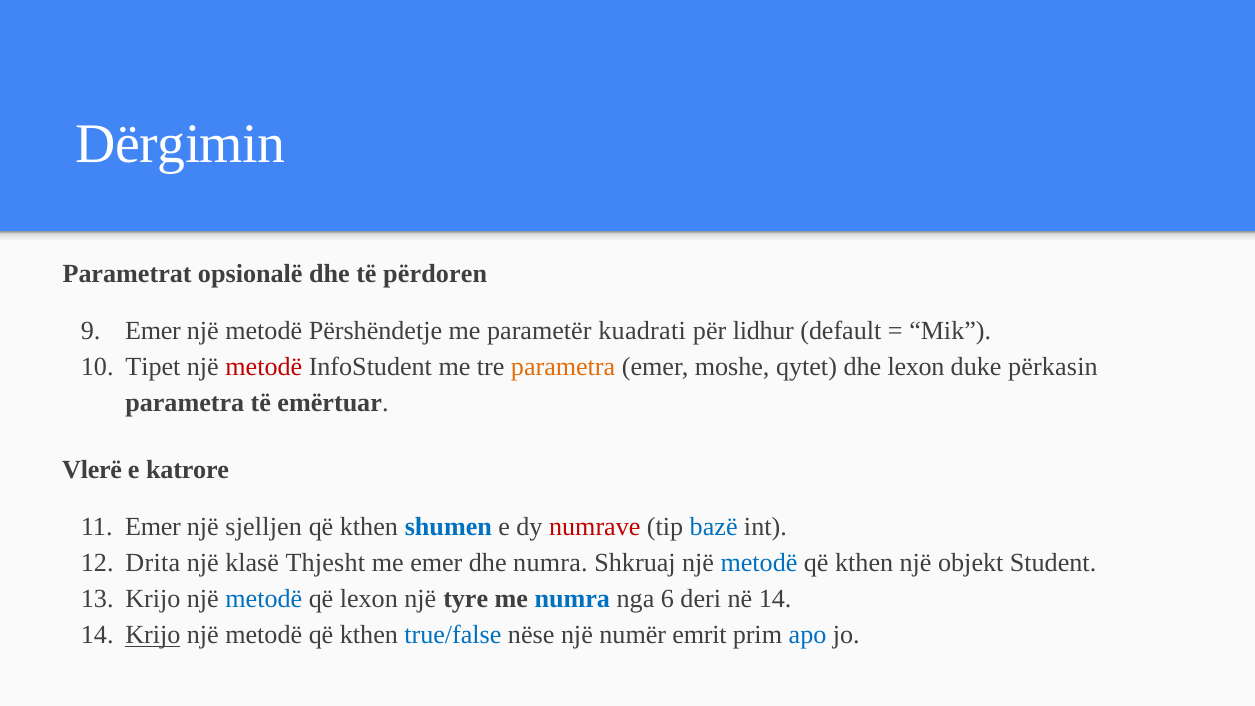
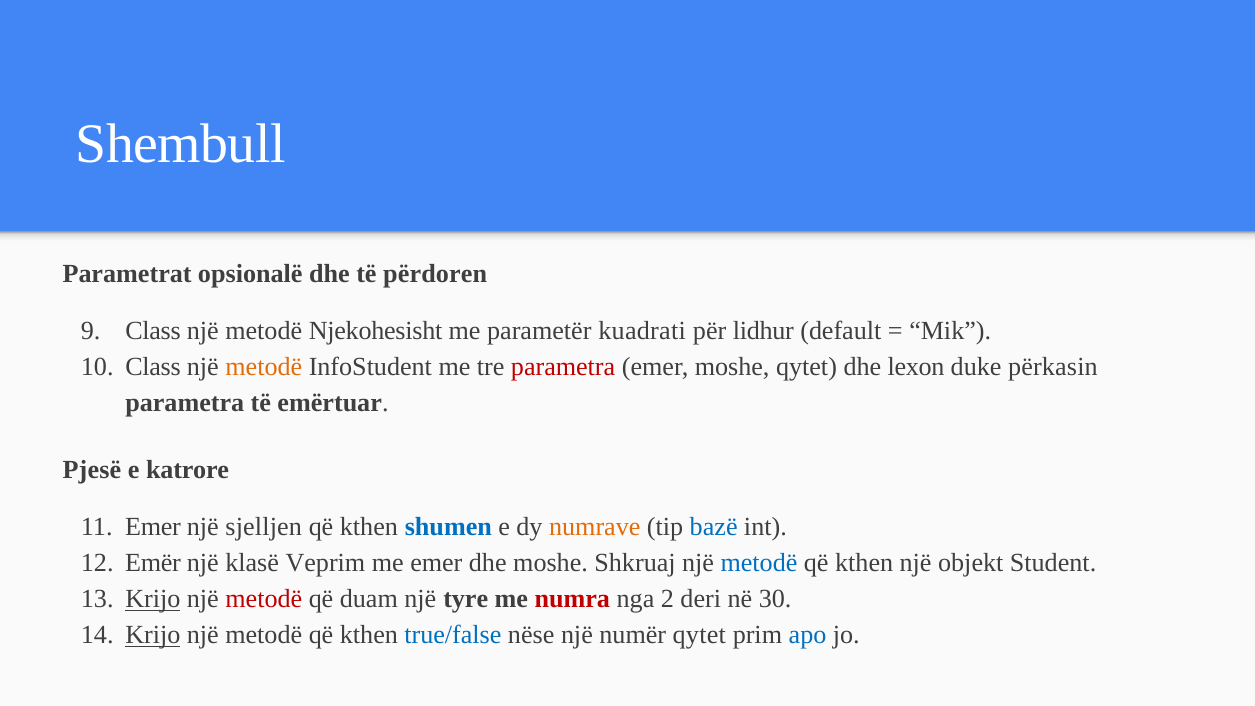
Dërgimin: Dërgimin -> Shembull
Emer at (153, 331): Emer -> Class
Përshëndetje: Përshëndetje -> Njekohesisht
10 Tipet: Tipet -> Class
metodë at (264, 367) colour: red -> orange
parametra at (563, 367) colour: orange -> red
Vlerë: Vlerë -> Pjesë
numrave colour: red -> orange
Drita: Drita -> Emër
Thjesht: Thjesht -> Veprim
dhe numra: numra -> moshe
Krijo at (153, 599) underline: none -> present
metodë at (264, 599) colour: blue -> red
që lexon: lexon -> duam
numra at (572, 599) colour: blue -> red
6: 6 -> 2
në 14: 14 -> 30
numër emrit: emrit -> qytet
